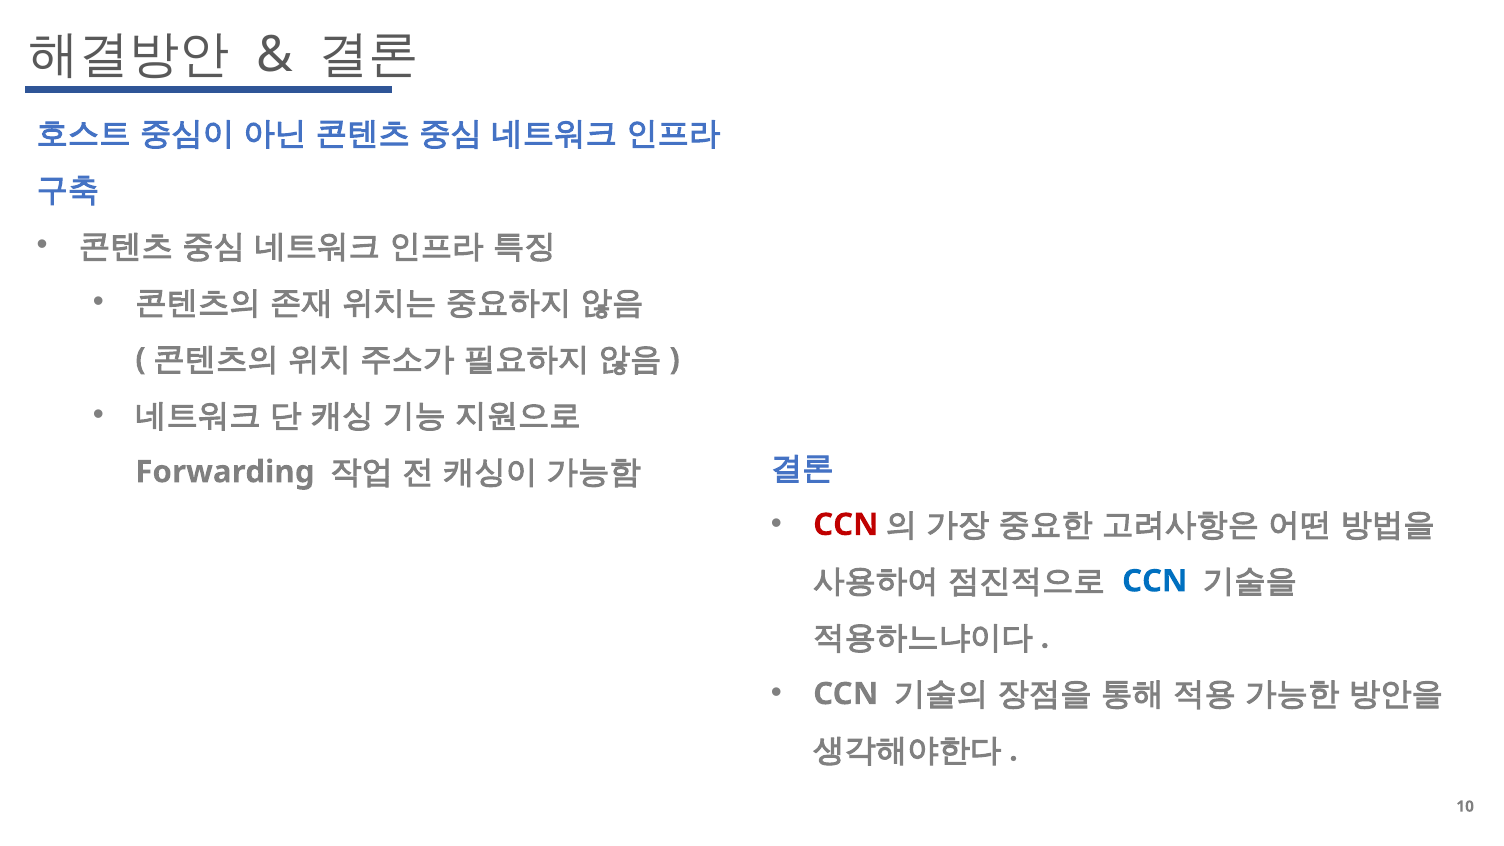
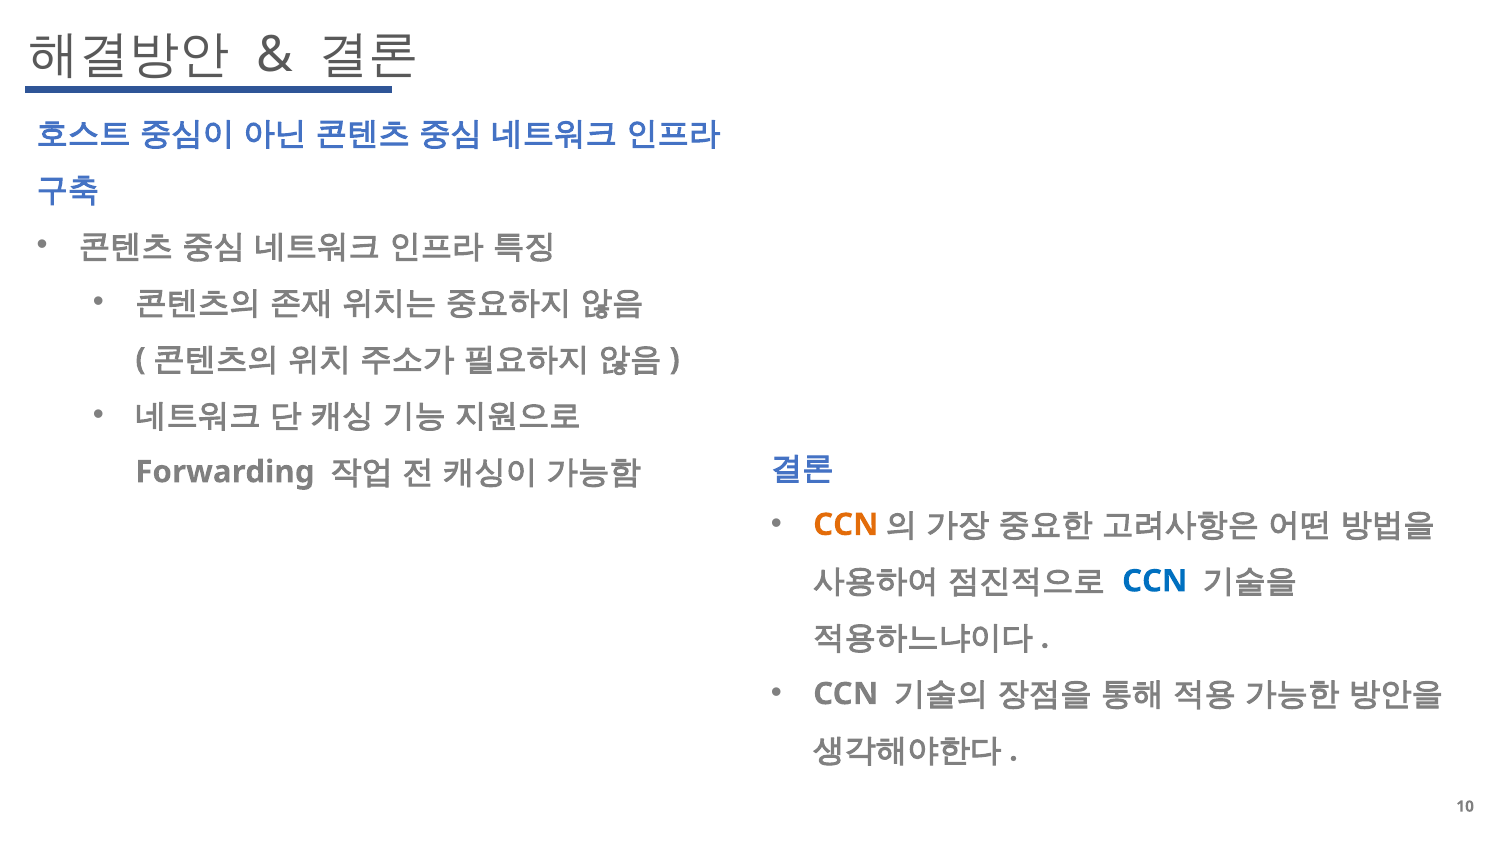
CCN at (846, 525) colour: red -> orange
